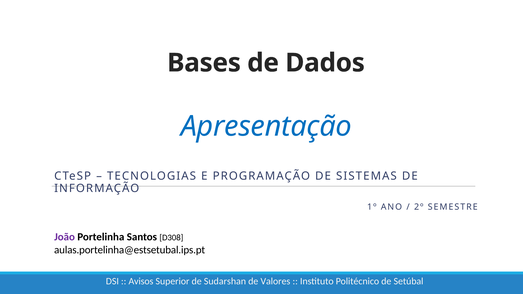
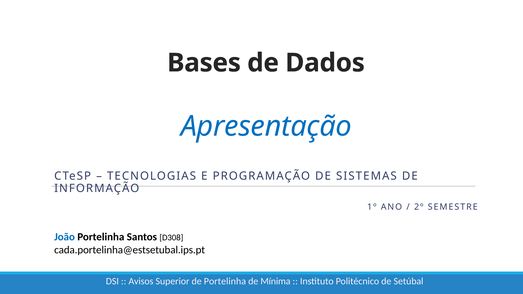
João colour: purple -> blue
aulas.portelinha@estsetubal.ips.pt: aulas.portelinha@estsetubal.ips.pt -> cada.portelinha@estsetubal.ips.pt
de Sudarshan: Sudarshan -> Portelinha
Valores: Valores -> Mínima
